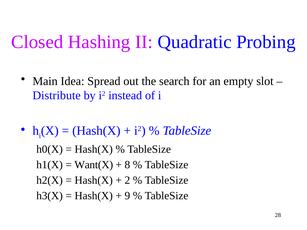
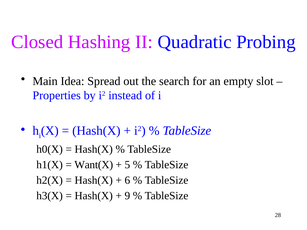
Distribute: Distribute -> Properties
8: 8 -> 5
2: 2 -> 6
